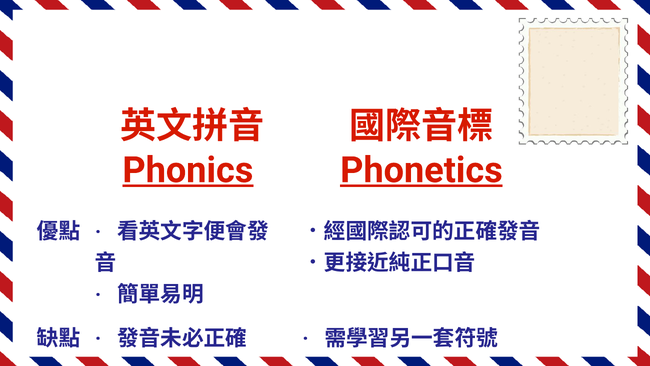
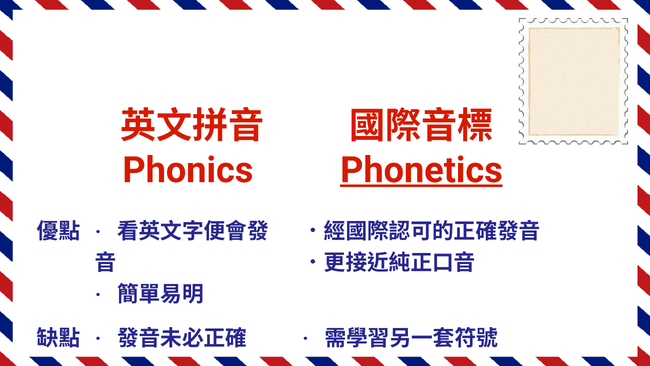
Phonics underline: present -> none
